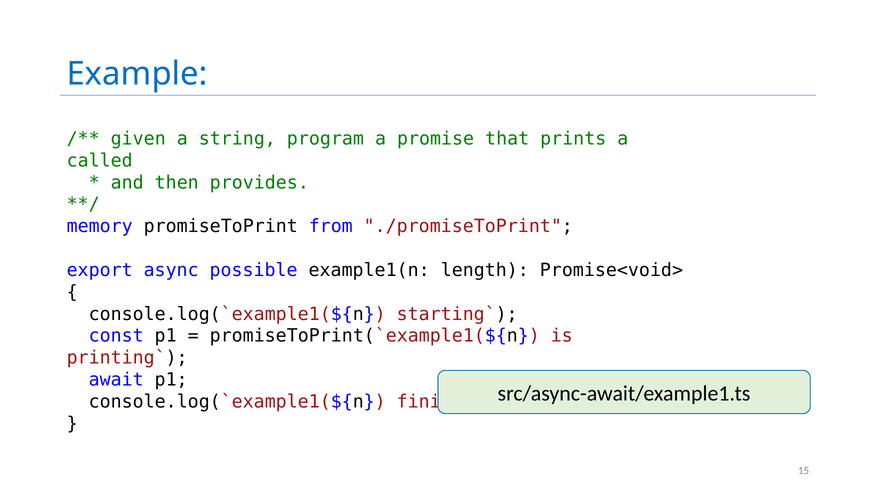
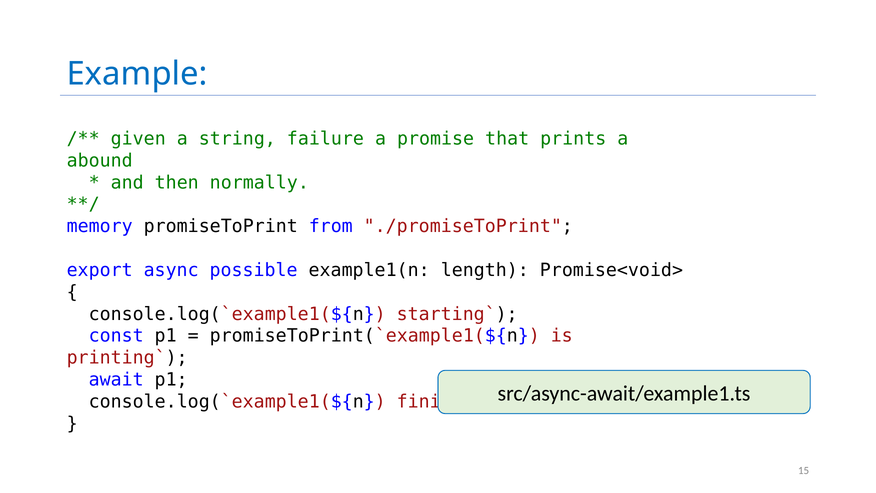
program: program -> failure
called: called -> abound
provides: provides -> normally
